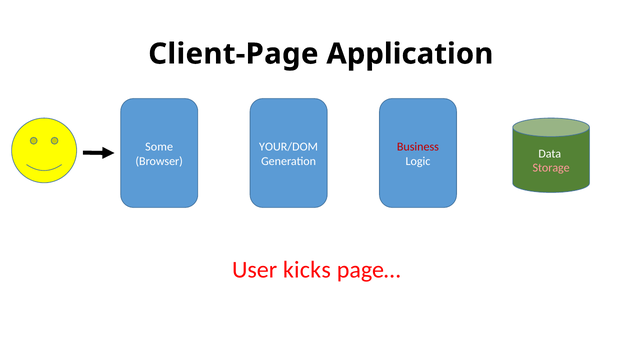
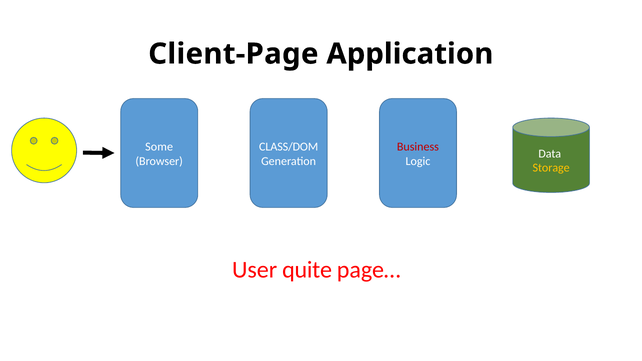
YOUR/DOM: YOUR/DOM -> CLASS/DOM
Storage colour: pink -> yellow
kicks: kicks -> quite
